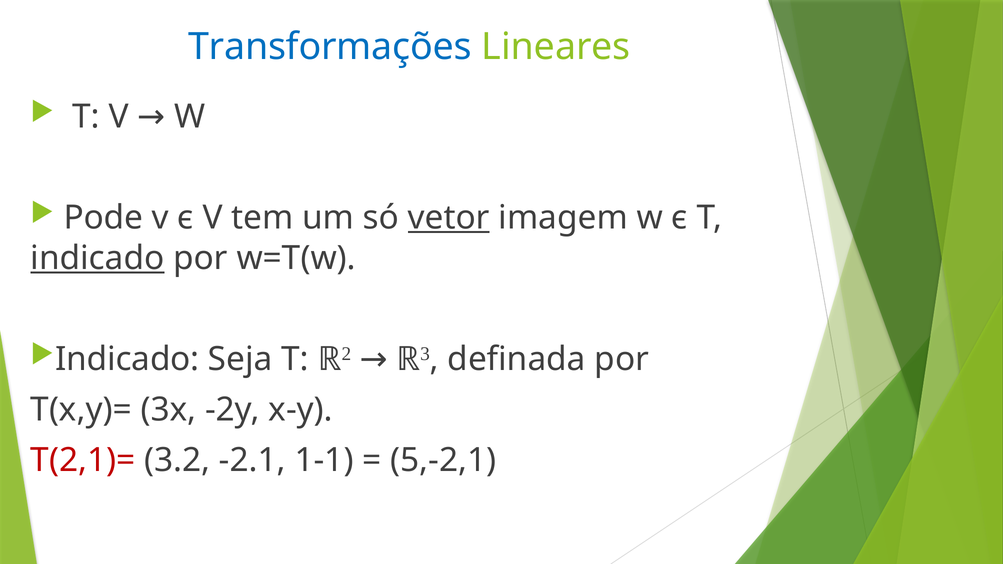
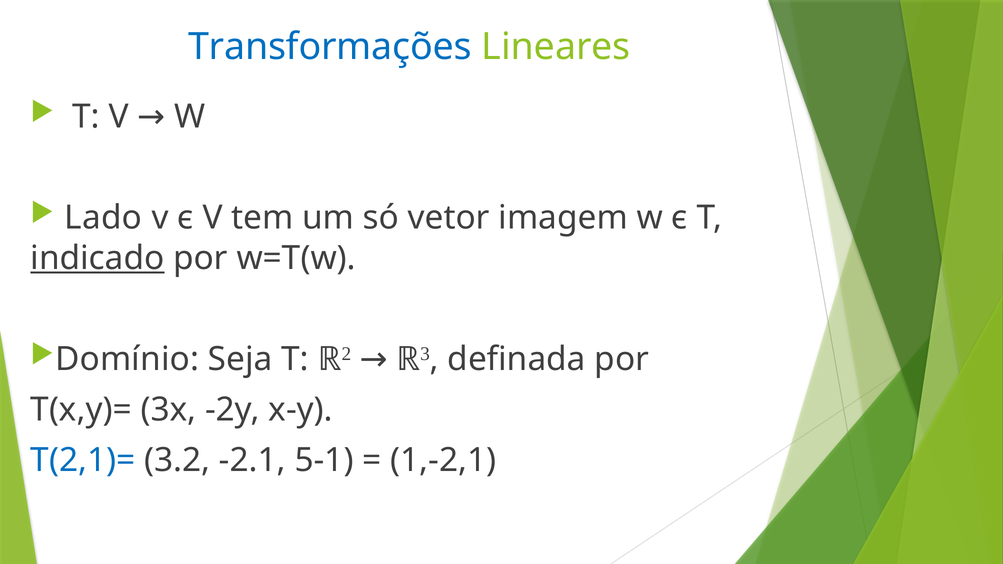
Pode: Pode -> Lado
vetor underline: present -> none
Indicado at (127, 359): Indicado -> Domínio
T(2,1)= colour: red -> blue
1-1: 1-1 -> 5-1
5,-2,1: 5,-2,1 -> 1,-2,1
